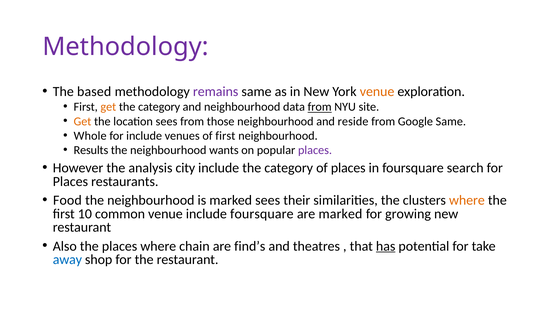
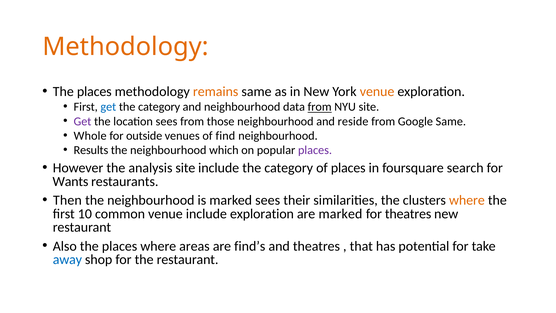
Methodology at (126, 47) colour: purple -> orange
based at (94, 92): based -> places
remains colour: purple -> orange
get at (108, 107) colour: orange -> blue
Get at (83, 121) colour: orange -> purple
for include: include -> outside
of first: first -> find
wants: wants -> which
analysis city: city -> site
Places at (70, 181): Places -> Wants
Food: Food -> Then
include foursquare: foursquare -> exploration
for growing: growing -> theatres
chain: chain -> areas
has underline: present -> none
